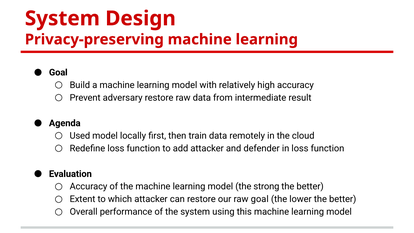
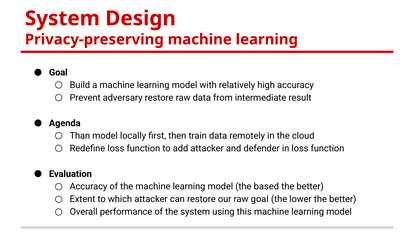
Used: Used -> Than
strong: strong -> based
